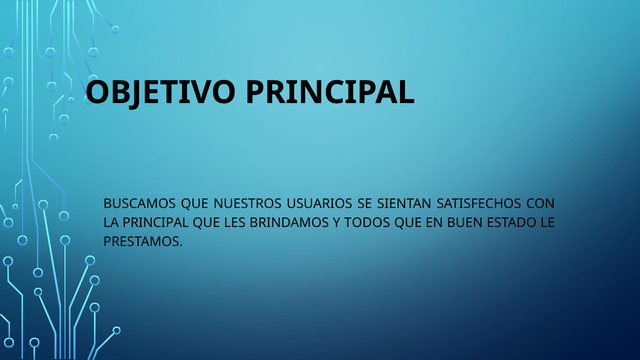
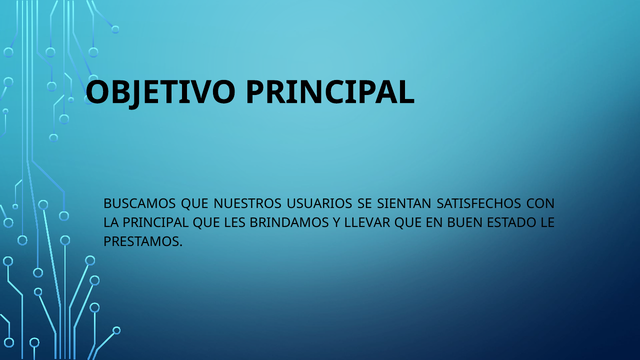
TODOS: TODOS -> LLEVAR
